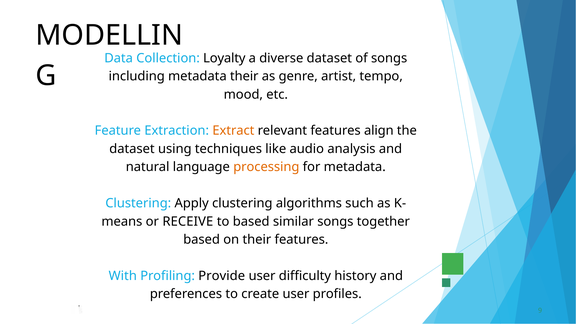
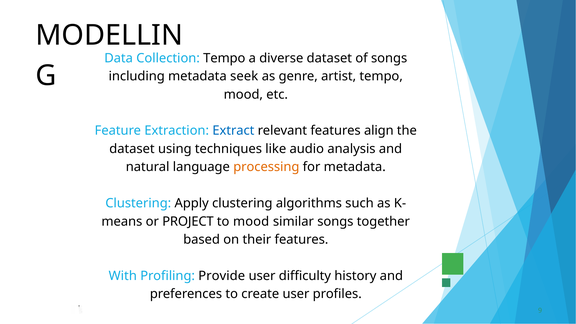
Collection Loyalty: Loyalty -> Tempo
metadata their: their -> seek
Extract colour: orange -> blue
RECEIVE: RECEIVE -> PROJECT
to based: based -> mood
